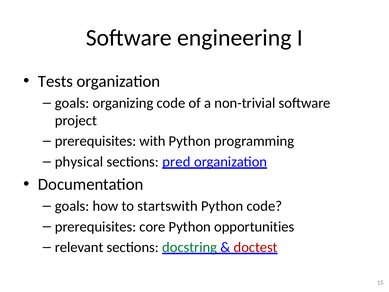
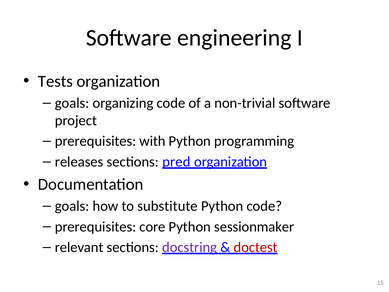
physical: physical -> releases
startswith: startswith -> substitute
opportunities: opportunities -> sessionmaker
docstring colour: green -> purple
